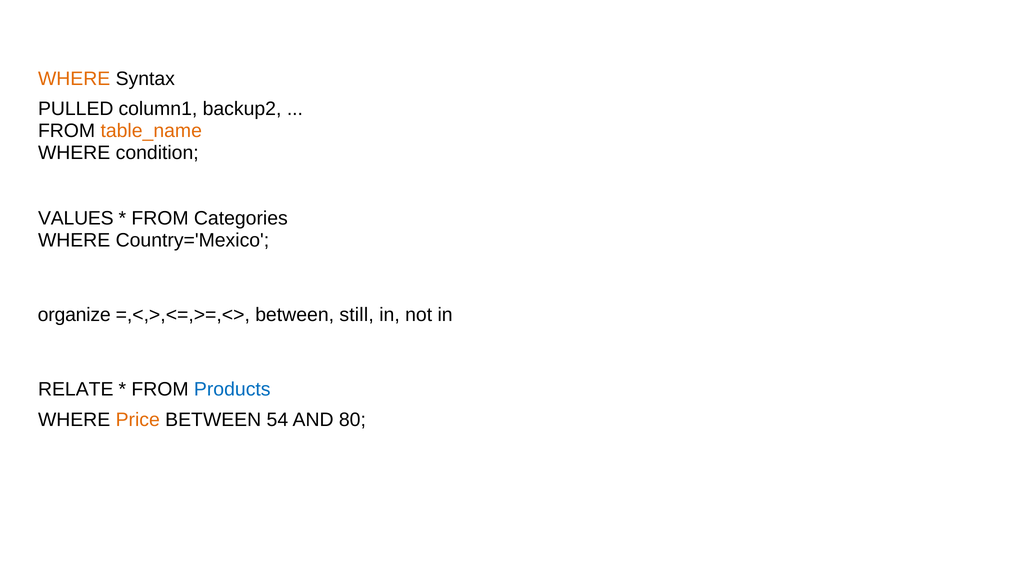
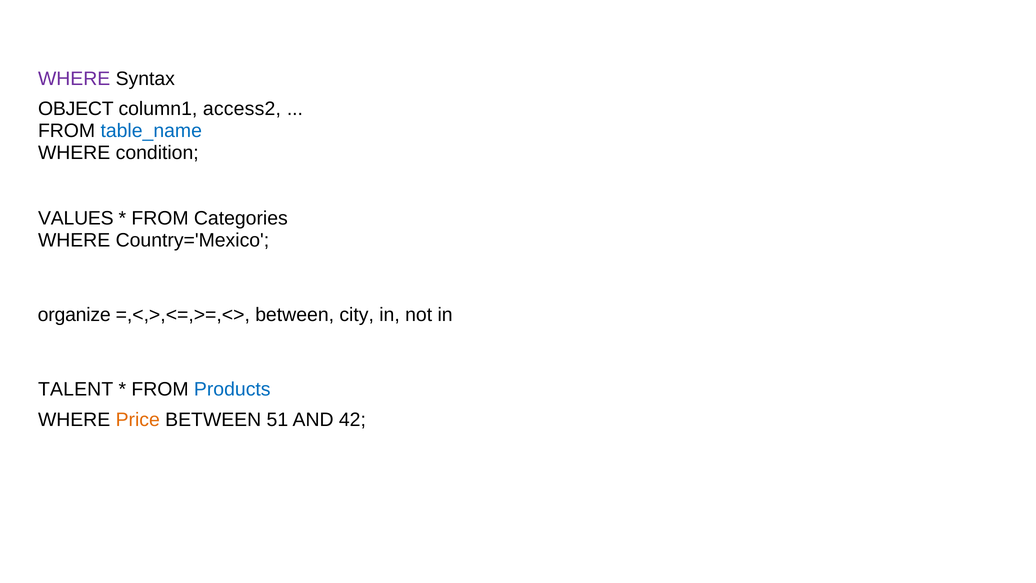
WHERE at (74, 79) colour: orange -> purple
PULLED: PULLED -> OBJECT
backup2: backup2 -> access2
table_name colour: orange -> blue
still: still -> city
RELATE: RELATE -> TALENT
54: 54 -> 51
80: 80 -> 42
